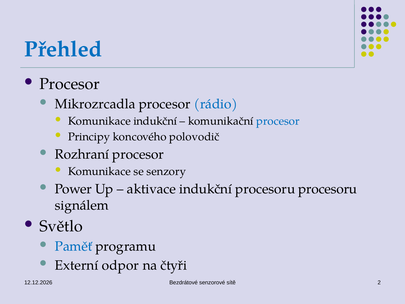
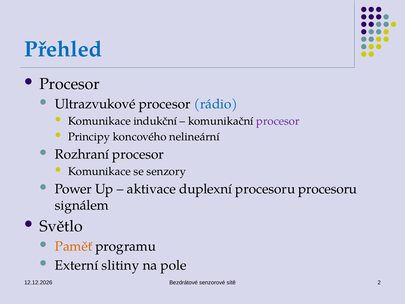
Mikrozrcadla: Mikrozrcadla -> Ultrazvukové
procesor at (278, 121) colour: blue -> purple
polovodič: polovodič -> nelineární
aktivace indukční: indukční -> duplexní
Paměť colour: blue -> orange
odpor: odpor -> slitiny
čtyři: čtyři -> pole
